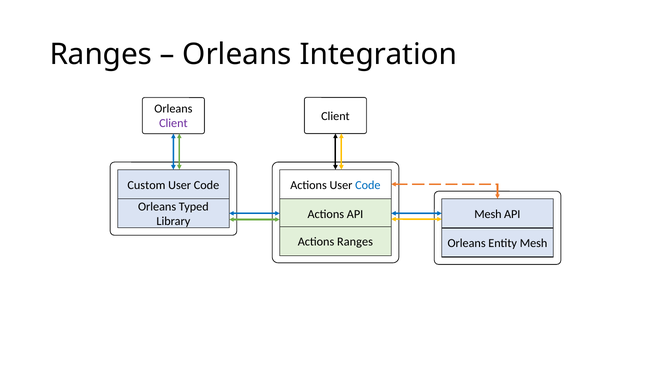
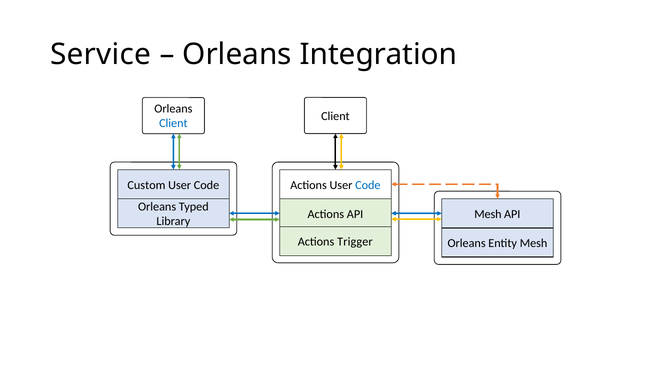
Ranges at (101, 55): Ranges -> Service
Client at (173, 123) colour: purple -> blue
Actions Ranges: Ranges -> Trigger
